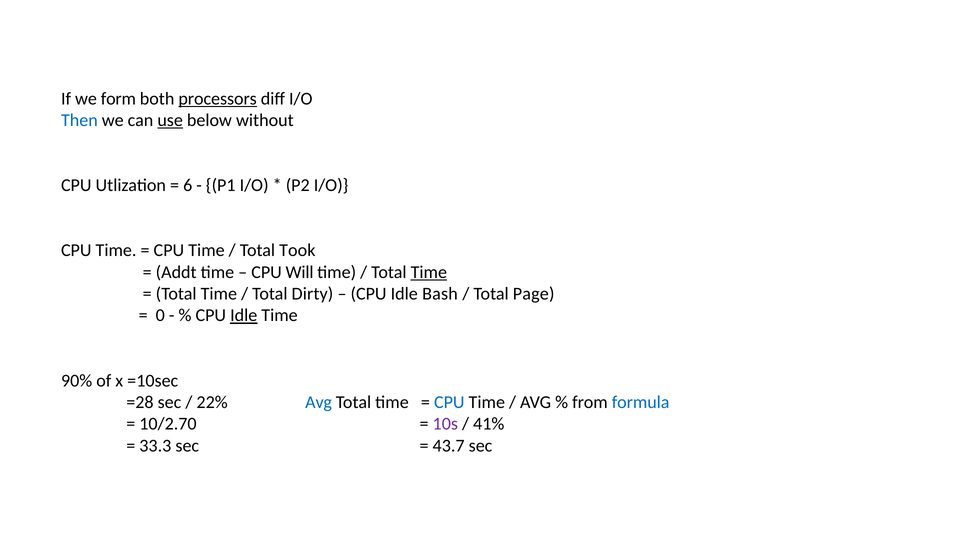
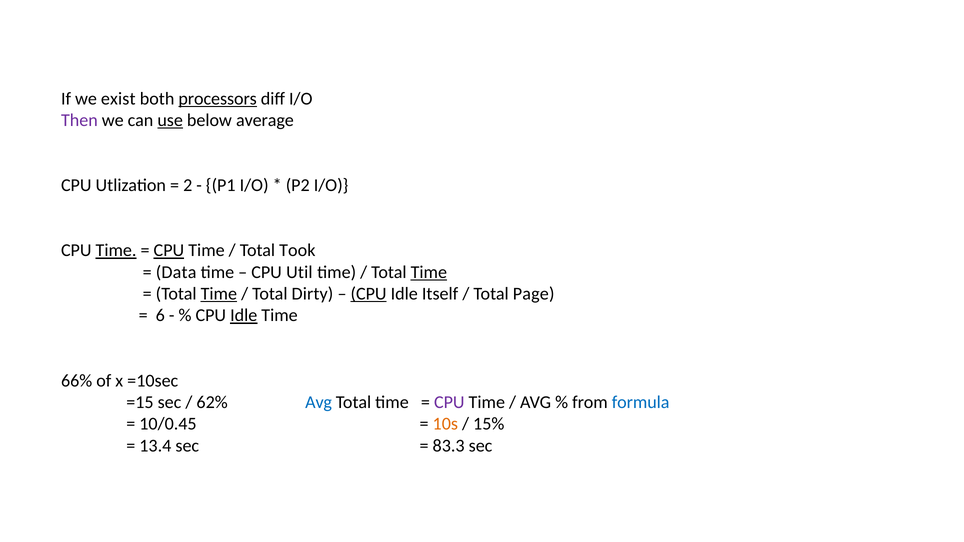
form: form -> exist
Then colour: blue -> purple
without: without -> average
6: 6 -> 2
Time at (116, 251) underline: none -> present
CPU at (169, 251) underline: none -> present
Addt: Addt -> Data
Will: Will -> Util
Time at (219, 294) underline: none -> present
CPU at (369, 294) underline: none -> present
Bash: Bash -> Itself
0: 0 -> 6
90%: 90% -> 66%
=28: =28 -> =15
22%: 22% -> 62%
CPU at (449, 403) colour: blue -> purple
10/2.70: 10/2.70 -> 10/0.45
10s colour: purple -> orange
41%: 41% -> 15%
33.3: 33.3 -> 13.4
43.7: 43.7 -> 83.3
